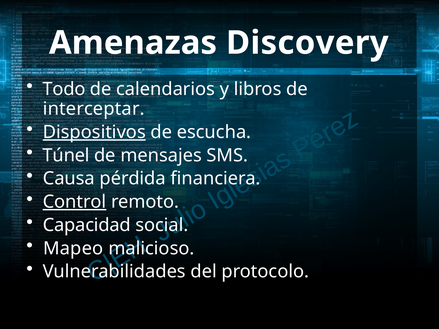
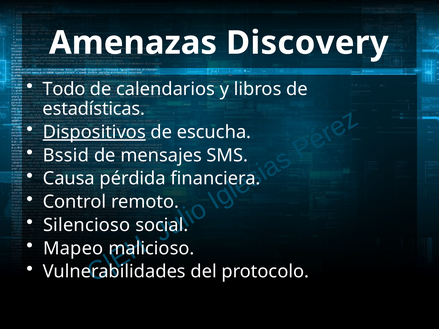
interceptar: interceptar -> estadísticas
Túnel: Túnel -> Bssid
Control underline: present -> none
Capacidad: Capacidad -> Silencioso
